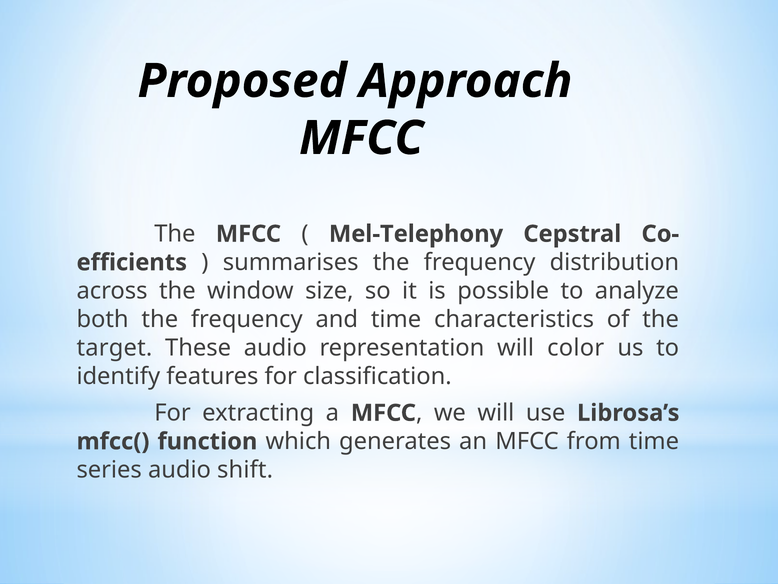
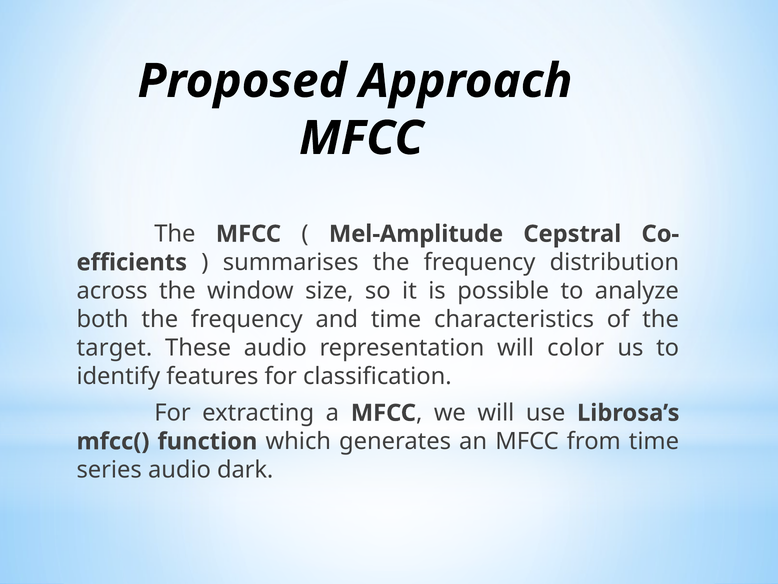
Mel-Telephony: Mel-Telephony -> Mel-Amplitude
shift: shift -> dark
